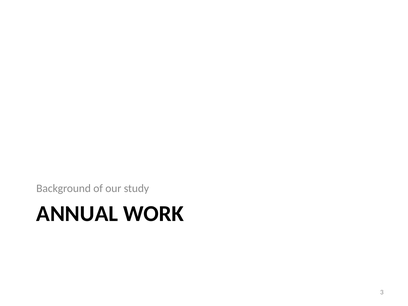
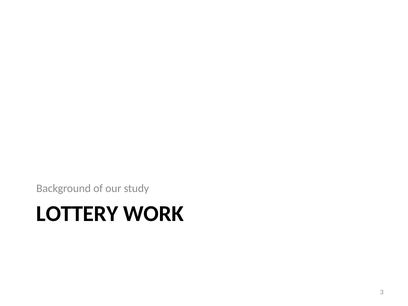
ANNUAL: ANNUAL -> LOTTERY
